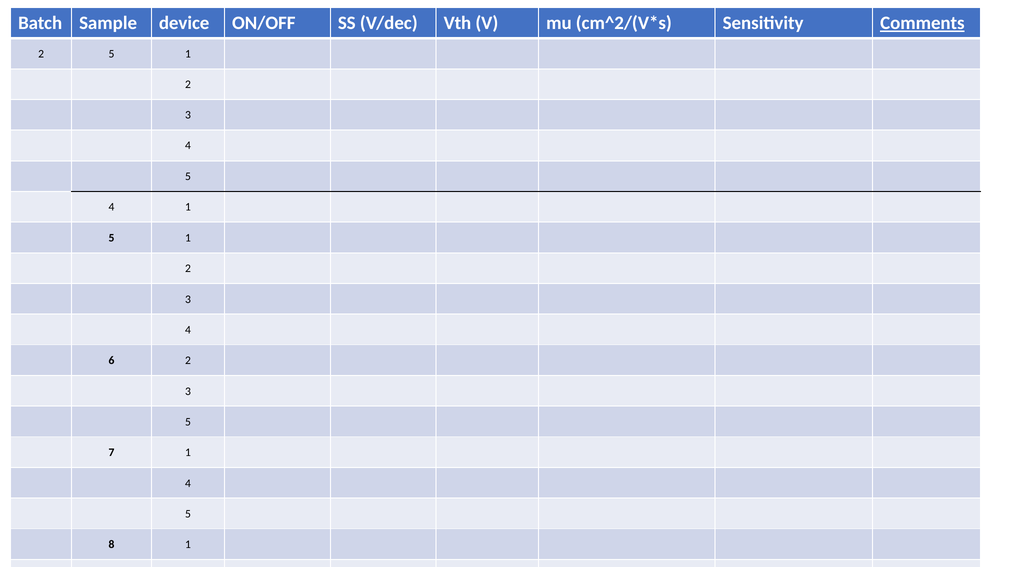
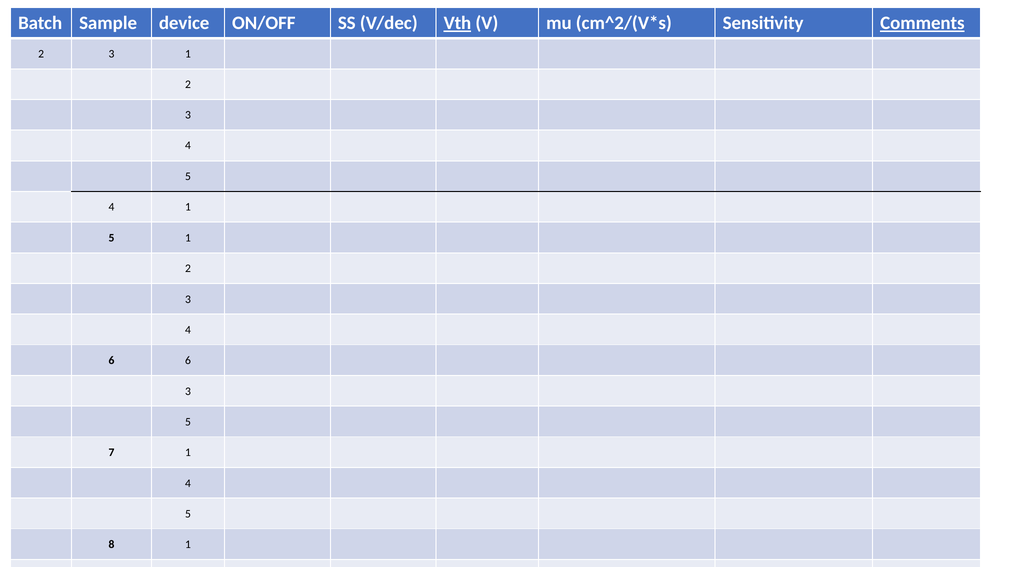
Vth underline: none -> present
5 at (111, 54): 5 -> 3
6 2: 2 -> 6
